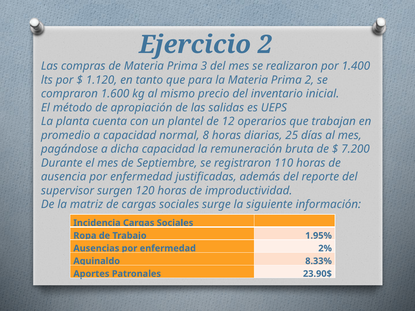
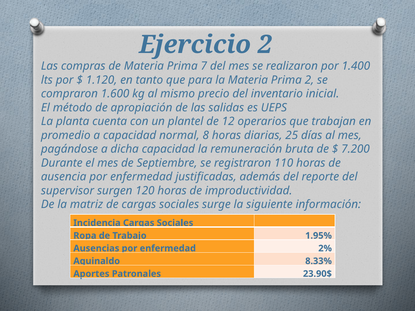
3: 3 -> 7
